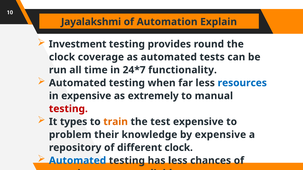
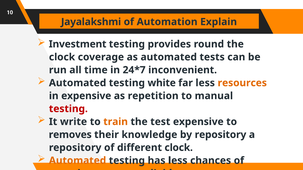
functionality: functionality -> inconvenient
when: when -> white
resources colour: blue -> orange
extremely: extremely -> repetition
types: types -> write
problem: problem -> removes
by expensive: expensive -> repository
Automated at (78, 161) colour: blue -> orange
